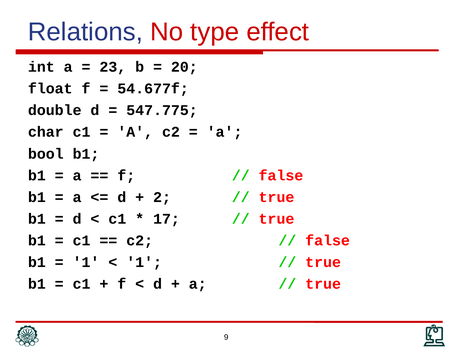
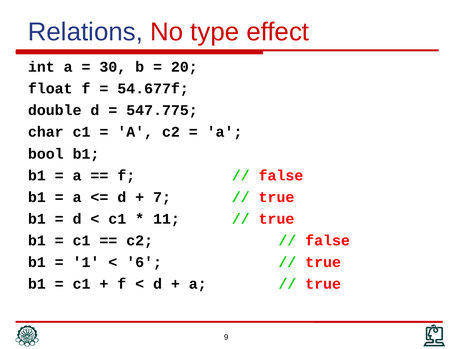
23: 23 -> 30
2: 2 -> 7
17: 17 -> 11
1 at (144, 263): 1 -> 6
